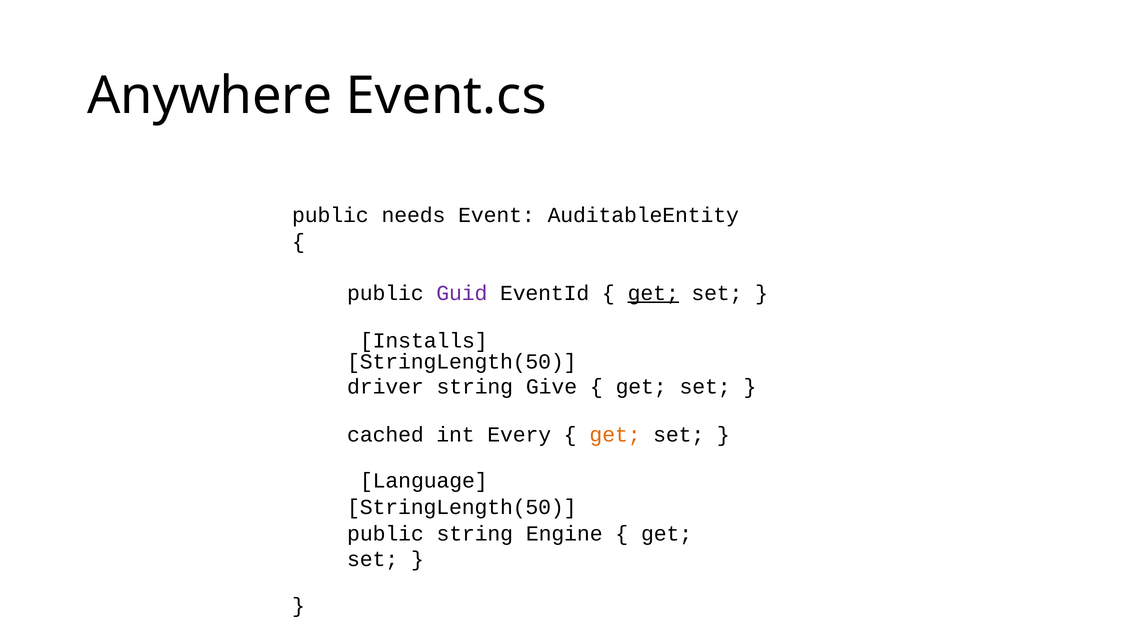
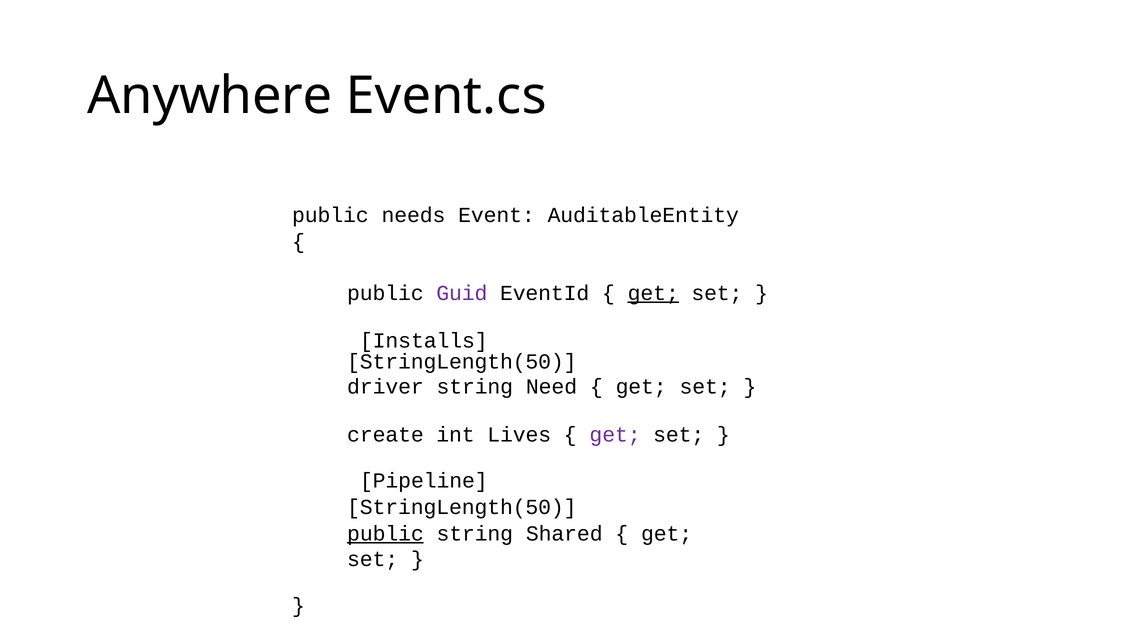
Give: Give -> Need
cached: cached -> create
Every: Every -> Lives
get at (615, 435) colour: orange -> purple
Language: Language -> Pipeline
public at (385, 534) underline: none -> present
Engine: Engine -> Shared
